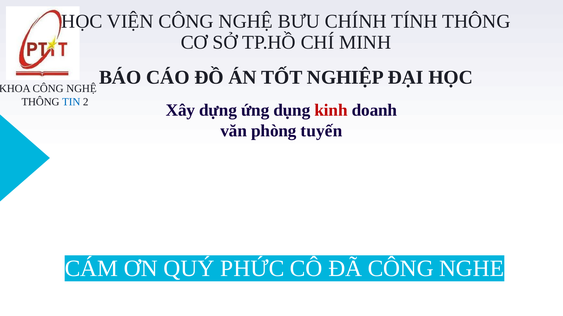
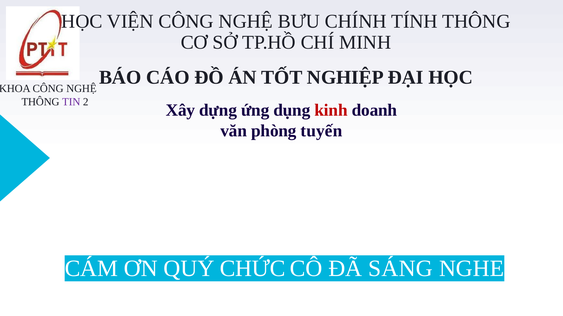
TIN colour: blue -> purple
PHỨC: PHỨC -> CHỨC
ĐÃ CÔNG: CÔNG -> SÁNG
